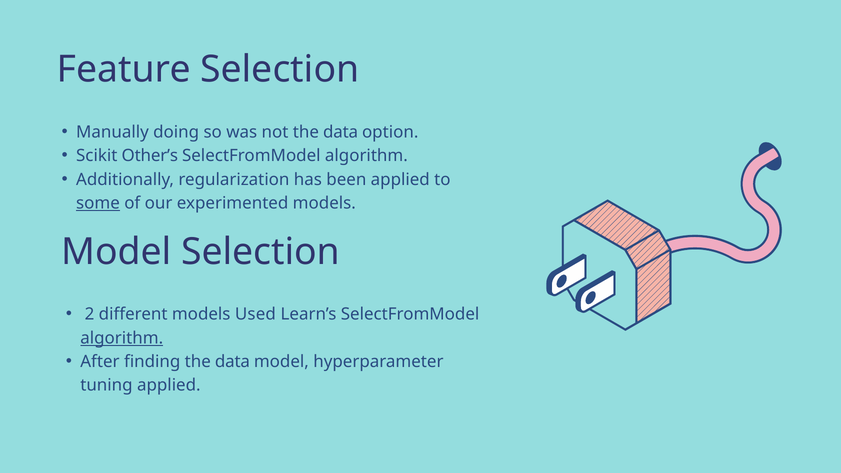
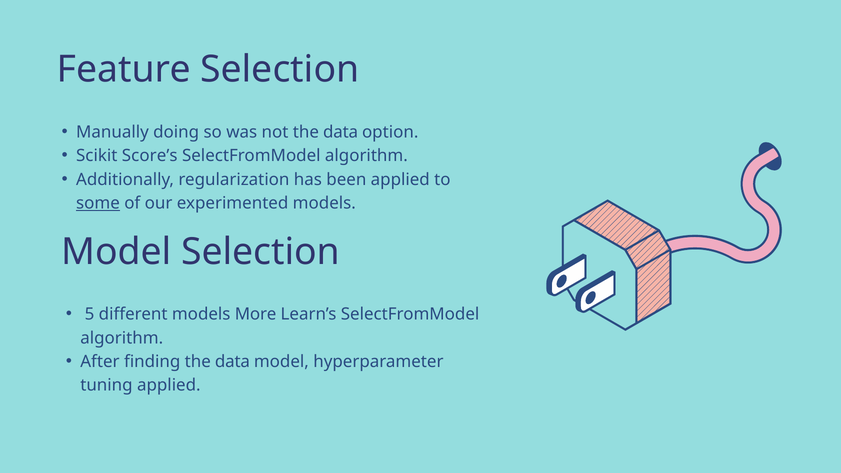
Other’s: Other’s -> Score’s
2: 2 -> 5
Used: Used -> More
algorithm at (122, 338) underline: present -> none
